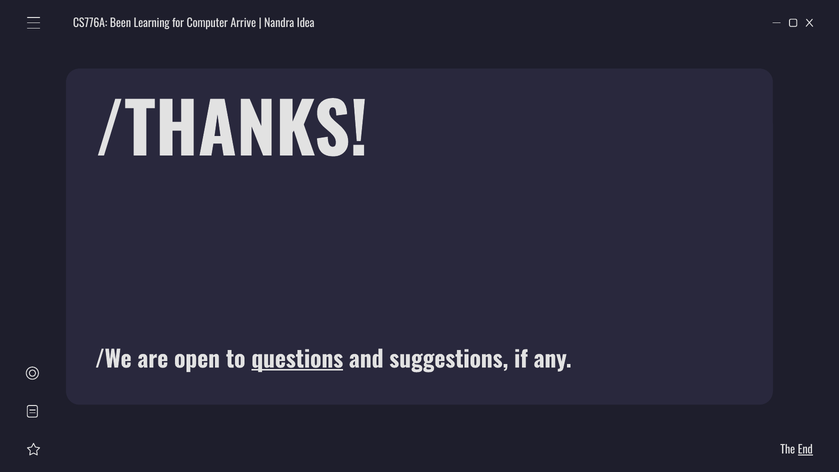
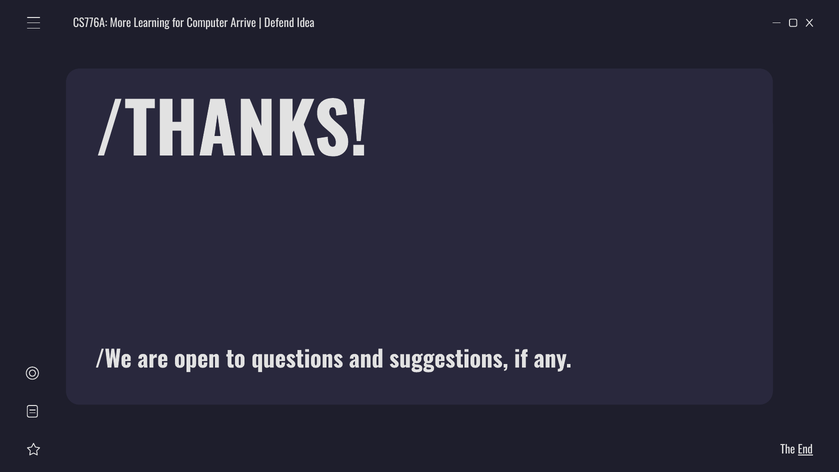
Been: Been -> More
Nandra: Nandra -> Defend
questions underline: present -> none
